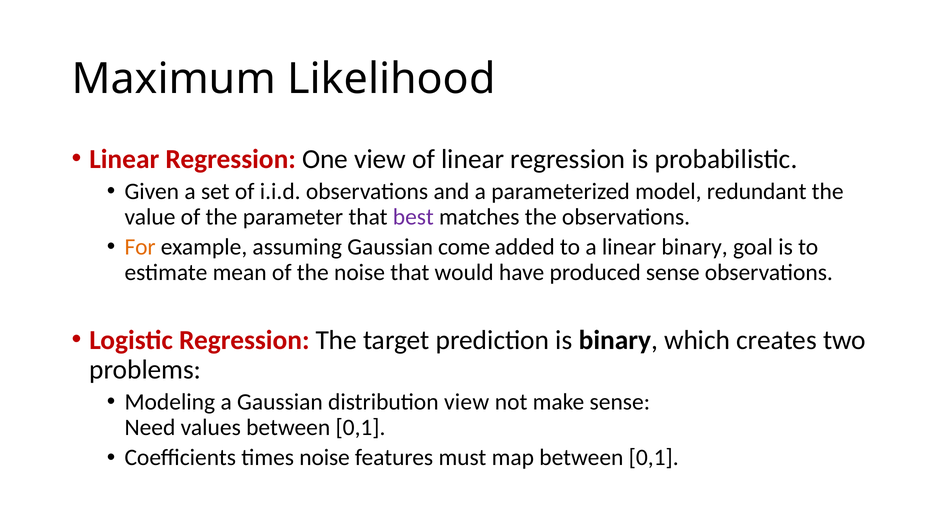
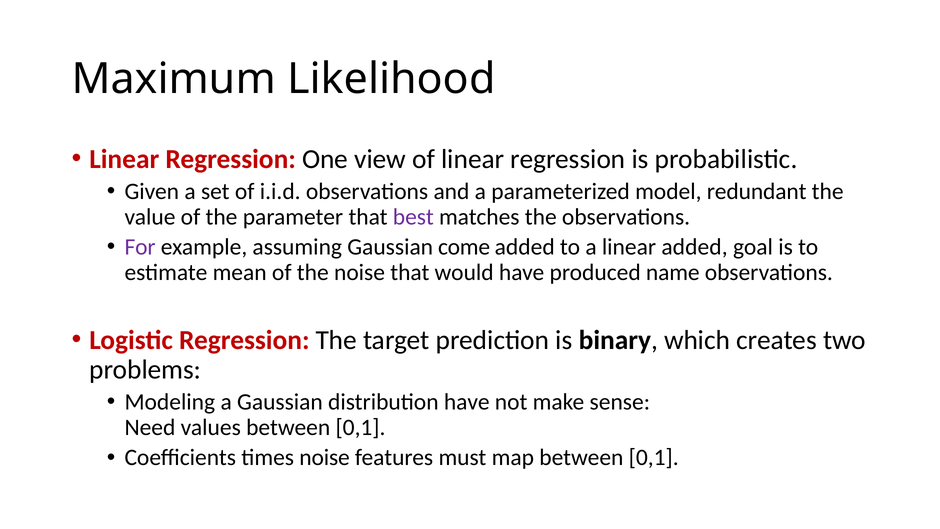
For colour: orange -> purple
linear binary: binary -> added
produced sense: sense -> name
distribution view: view -> have
